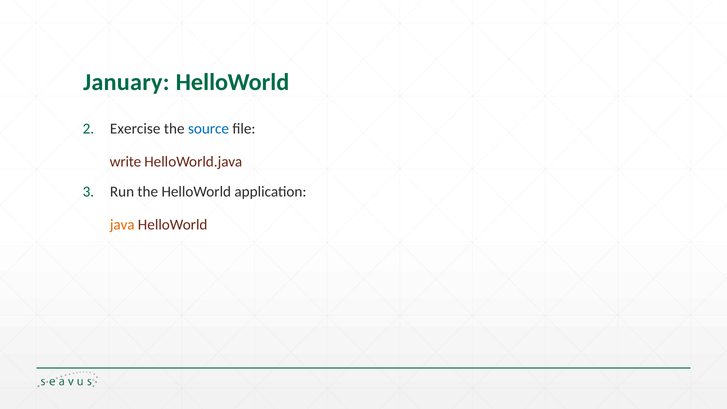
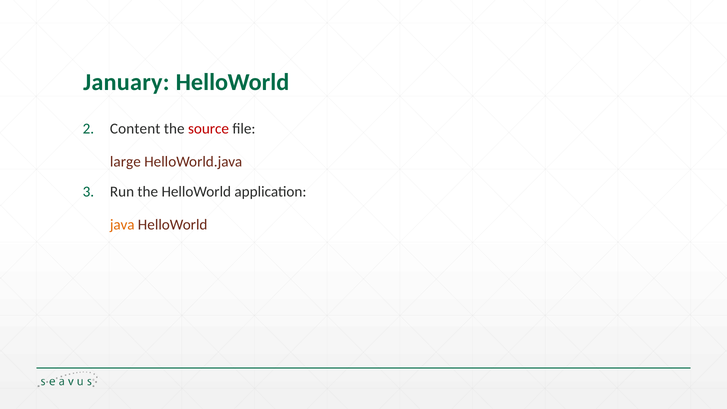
Exercise: Exercise -> Content
source colour: blue -> red
write: write -> large
